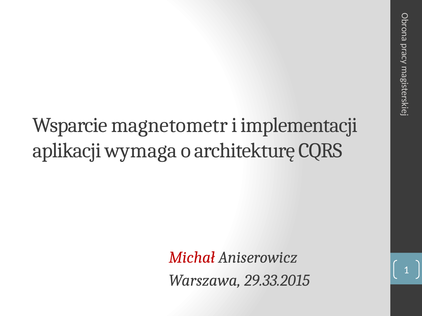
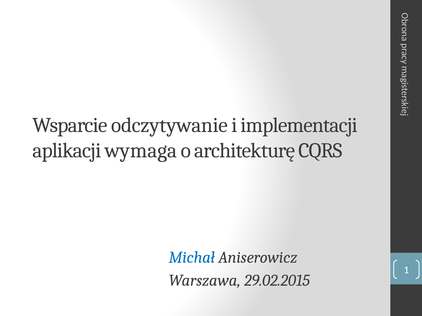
magnetometr: magnetometr -> odczytywanie
Michał colour: red -> blue
29.33.2015: 29.33.2015 -> 29.02.2015
